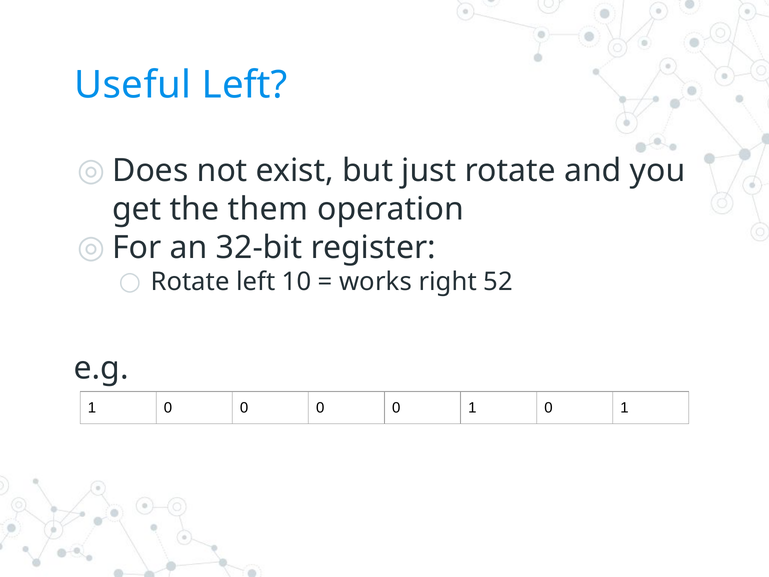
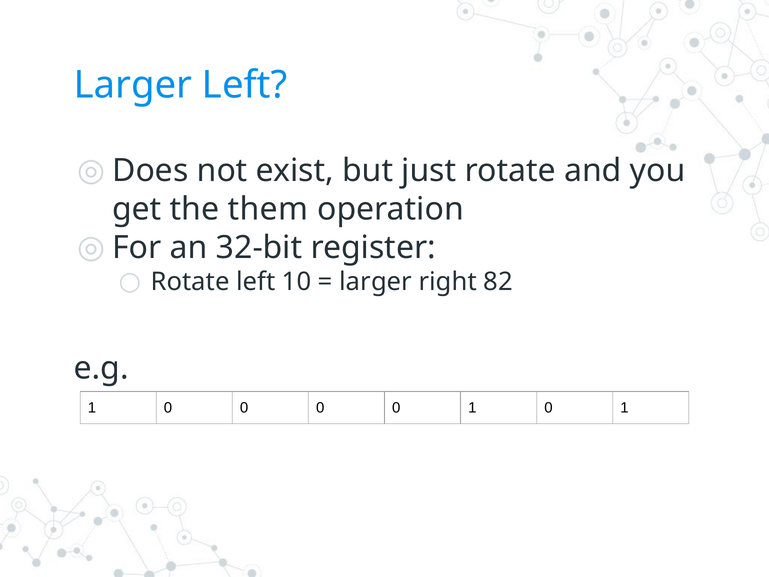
Useful at (133, 85): Useful -> Larger
works at (376, 282): works -> larger
52: 52 -> 82
